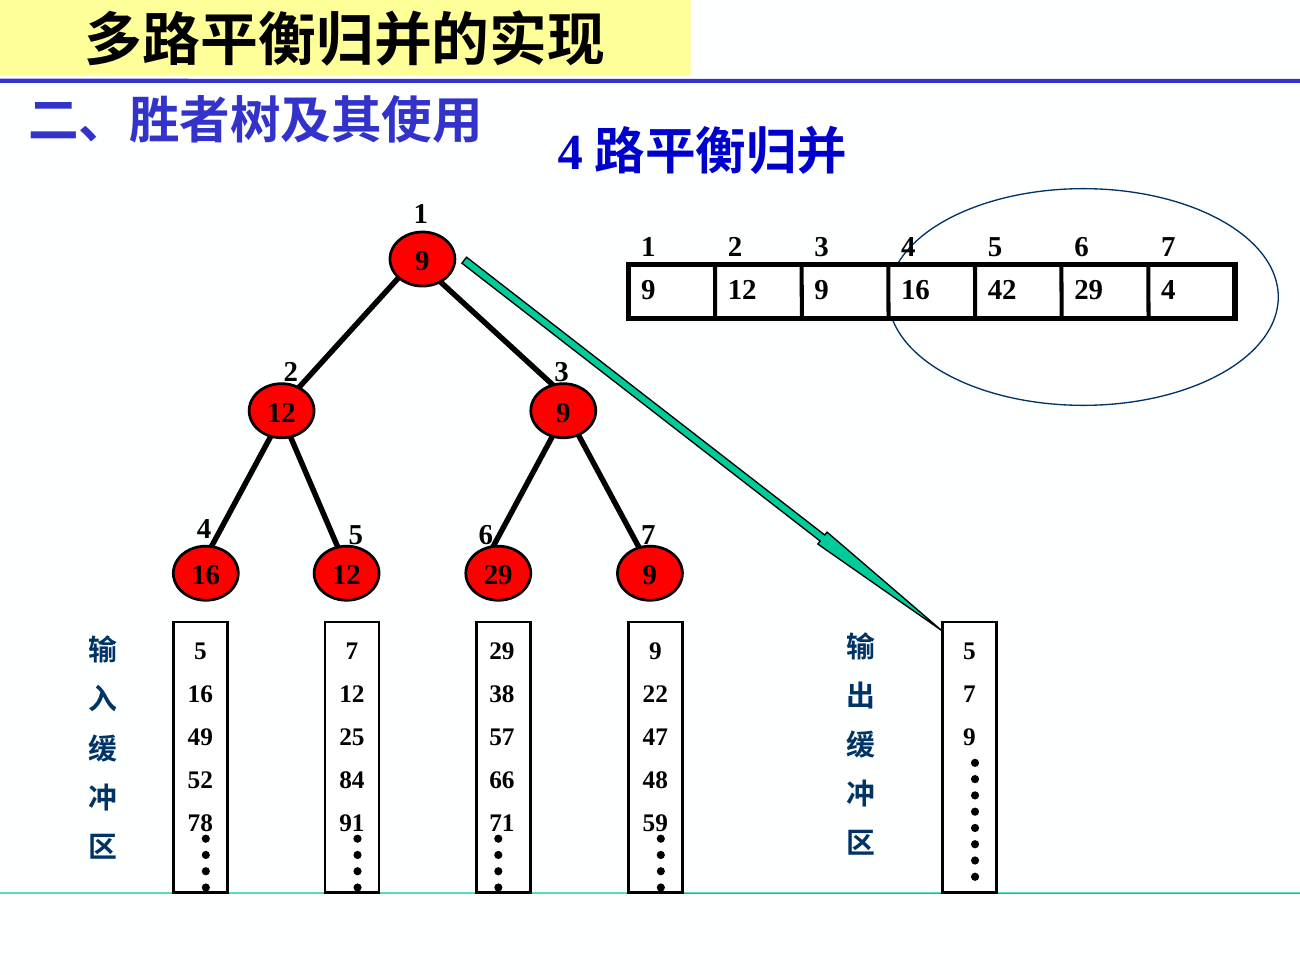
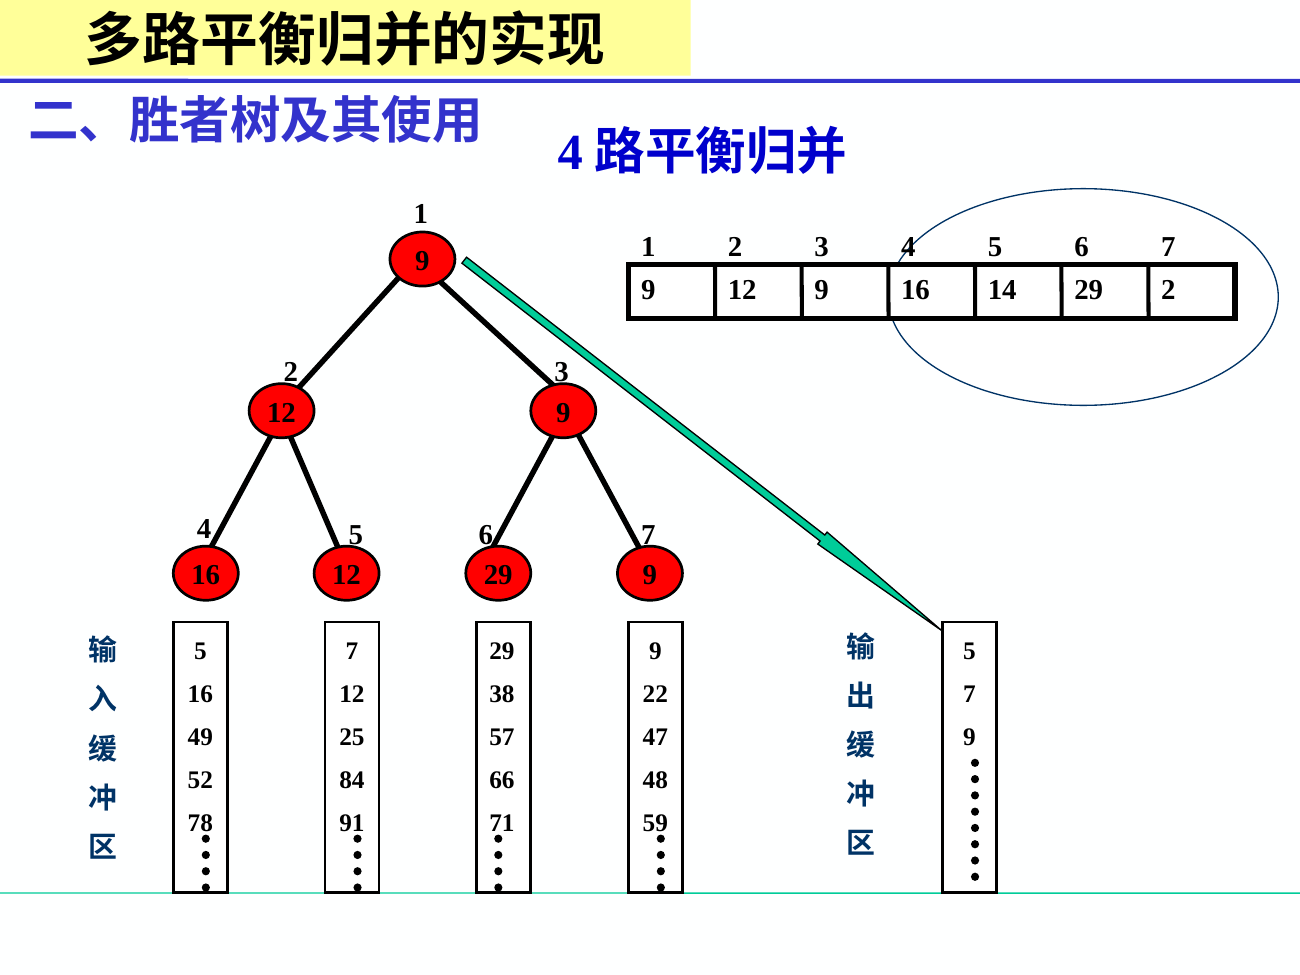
42: 42 -> 14
29 4: 4 -> 2
